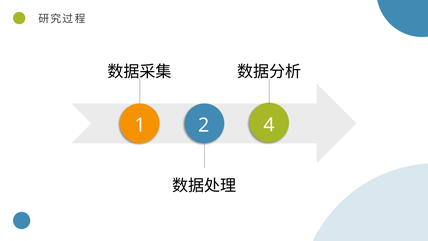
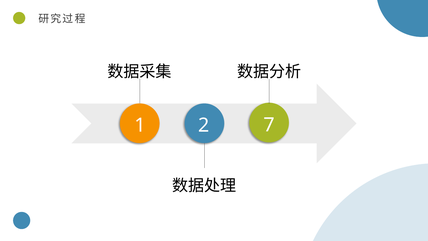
4: 4 -> 7
